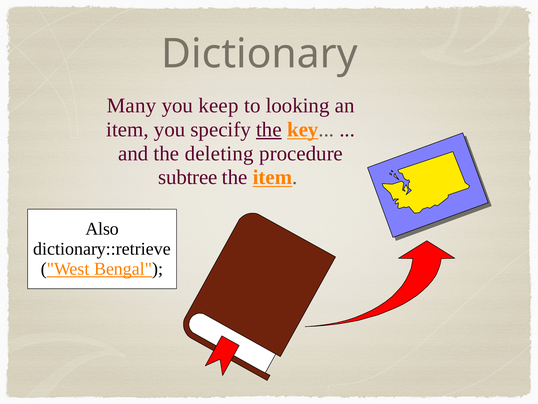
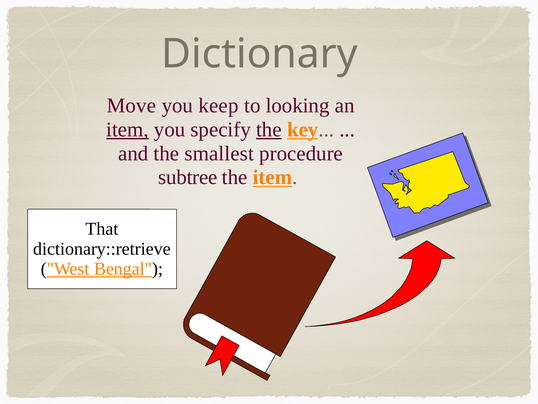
Many: Many -> Move
item at (128, 129) underline: none -> present
deleting: deleting -> smallest
Also: Also -> That
